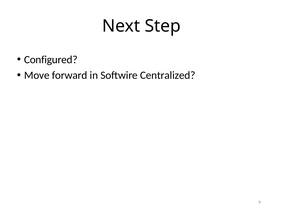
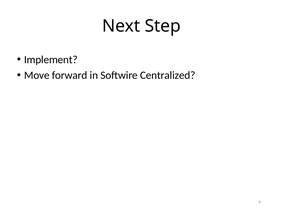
Configured: Configured -> Implement
